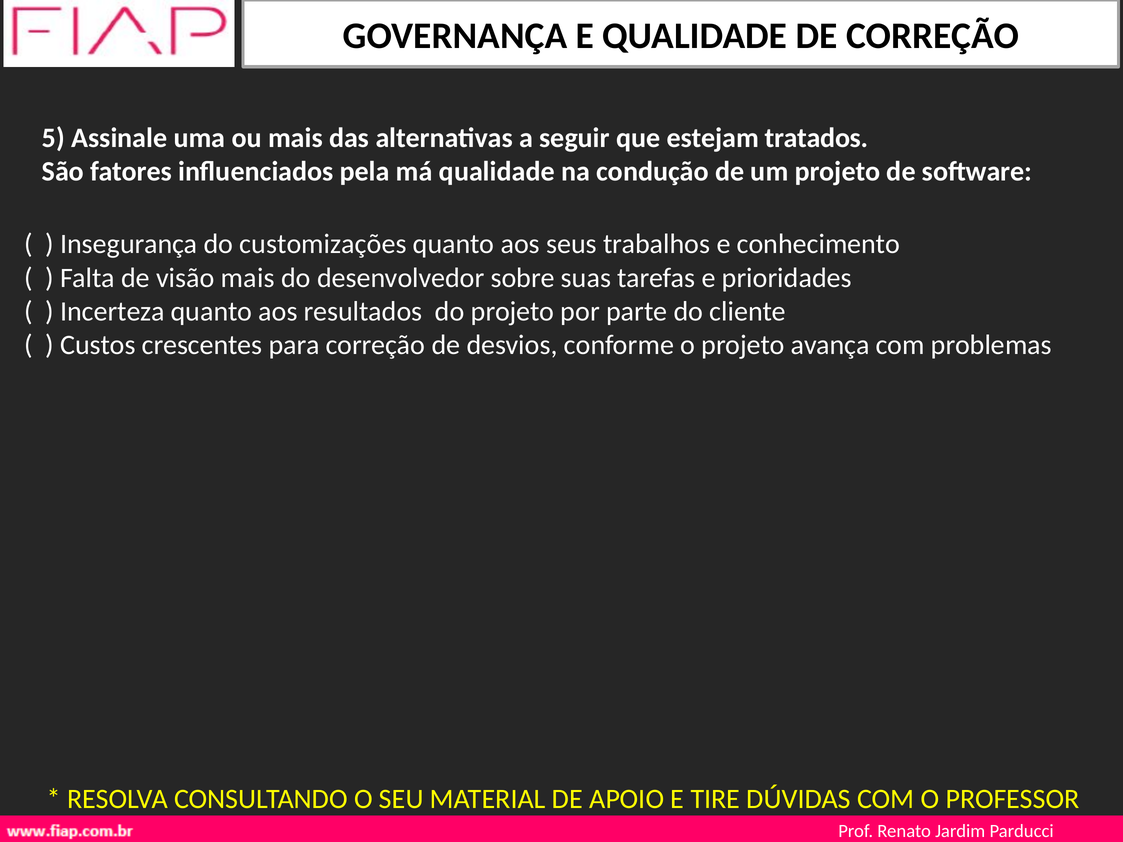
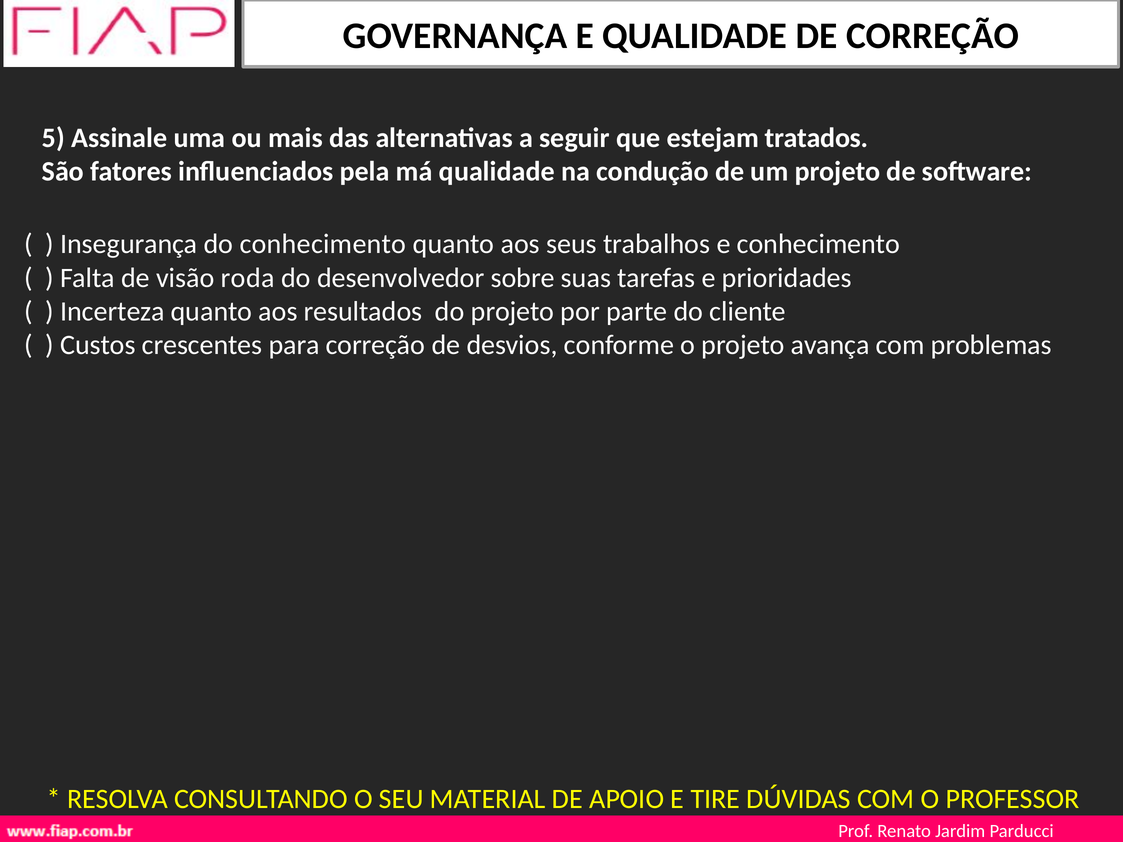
do customizações: customizações -> conhecimento
visão mais: mais -> roda
